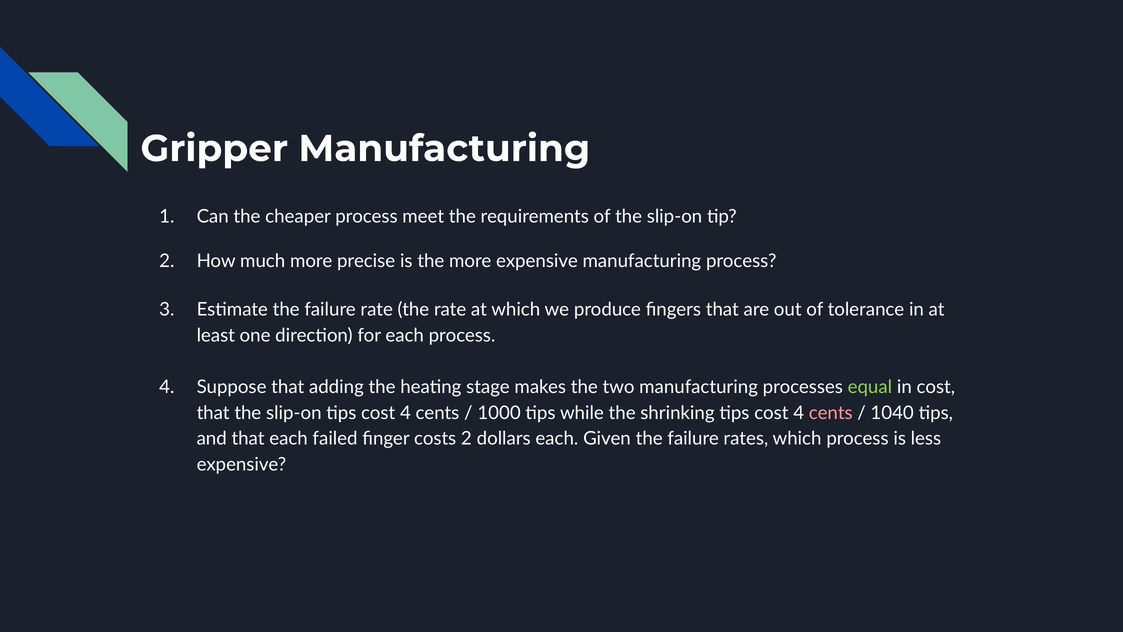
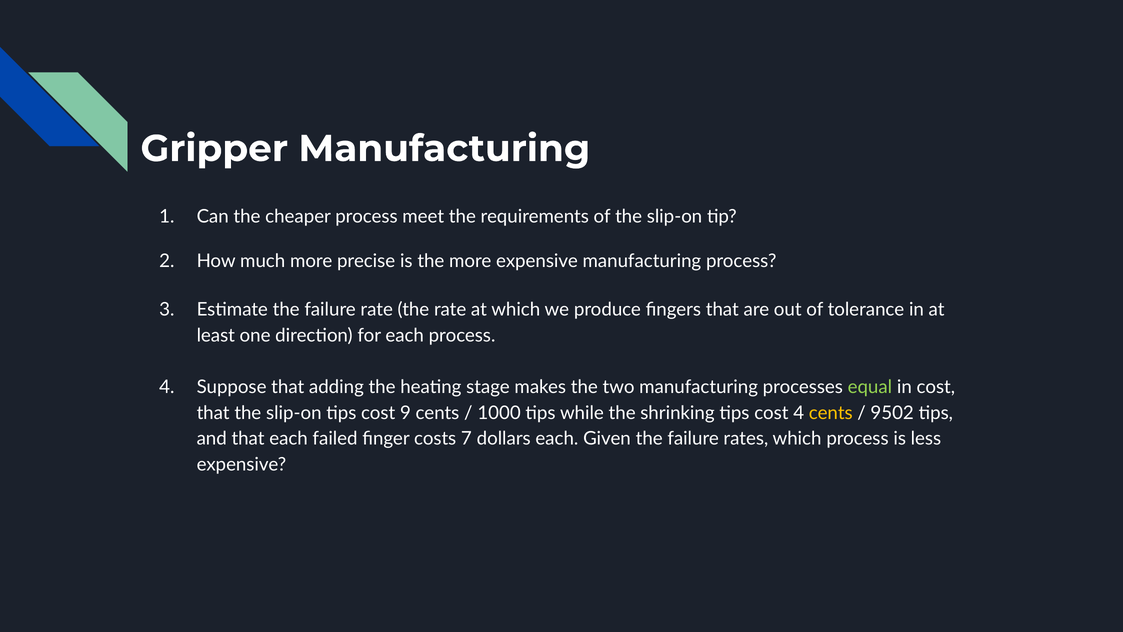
slip-on tips cost 4: 4 -> 9
cents at (831, 413) colour: pink -> yellow
1040: 1040 -> 9502
costs 2: 2 -> 7
